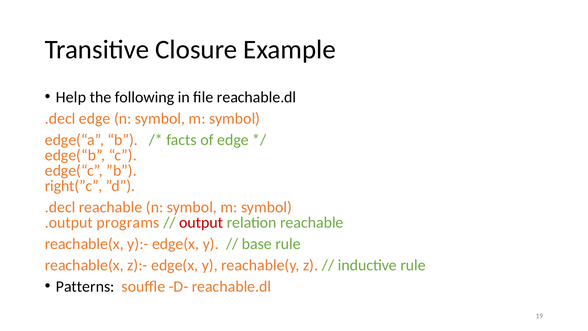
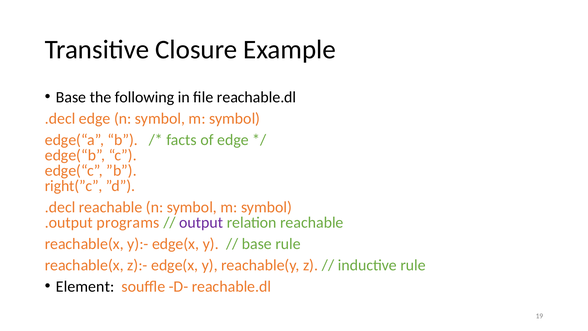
Help at (71, 97): Help -> Base
output colour: red -> purple
Patterns: Patterns -> Element
